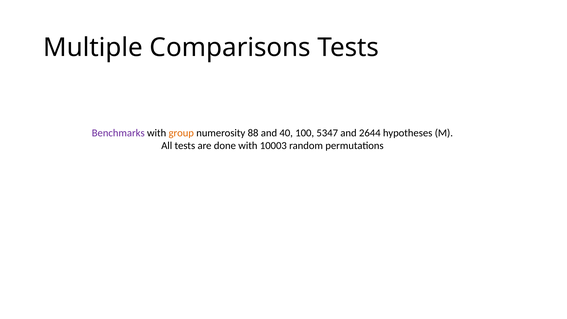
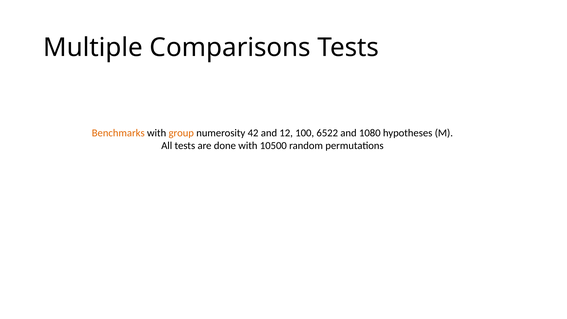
Benchmarks colour: purple -> orange
88: 88 -> 42
40: 40 -> 12
5347: 5347 -> 6522
2644: 2644 -> 1080
10003: 10003 -> 10500
